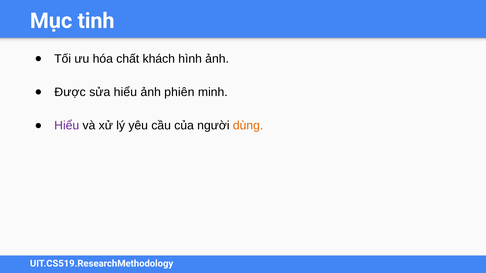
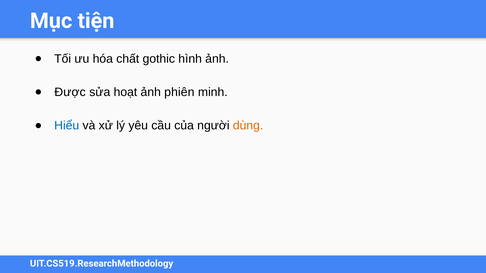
tinh: tinh -> tiện
khách: khách -> gothic
sửa hiểu: hiểu -> hoạt
Hiểu at (67, 126) colour: purple -> blue
